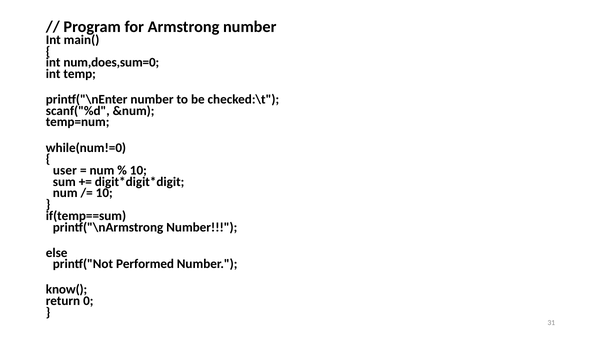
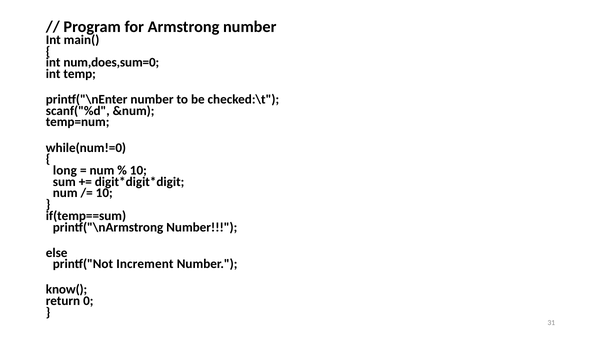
user: user -> long
Performed: Performed -> Increment
